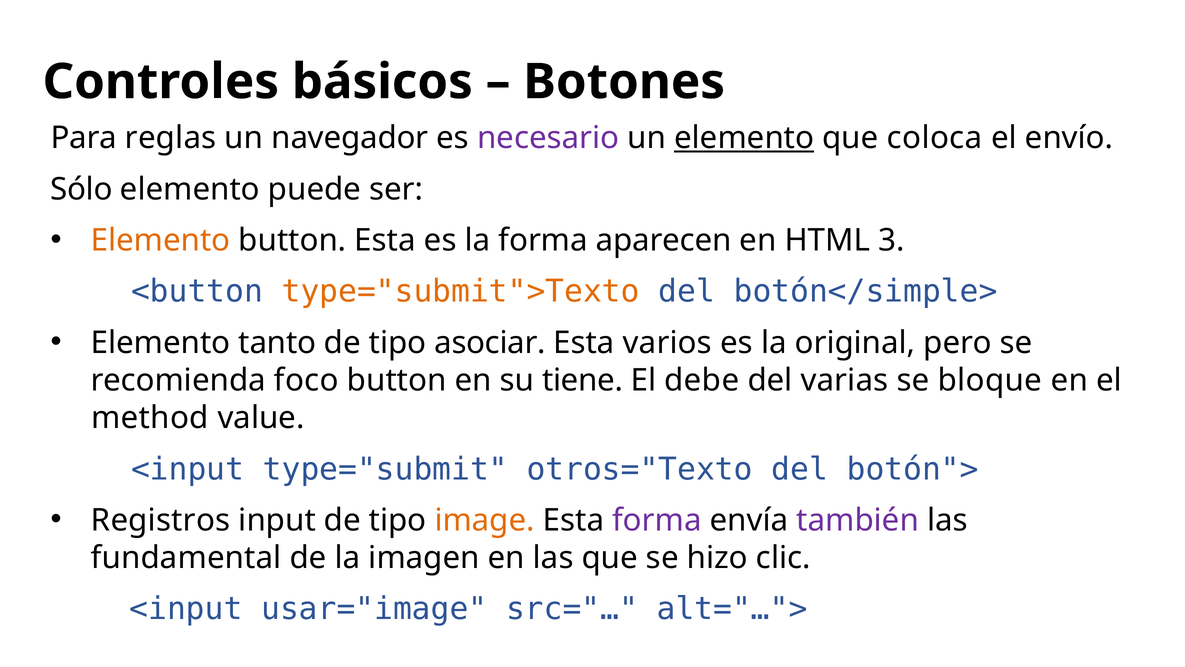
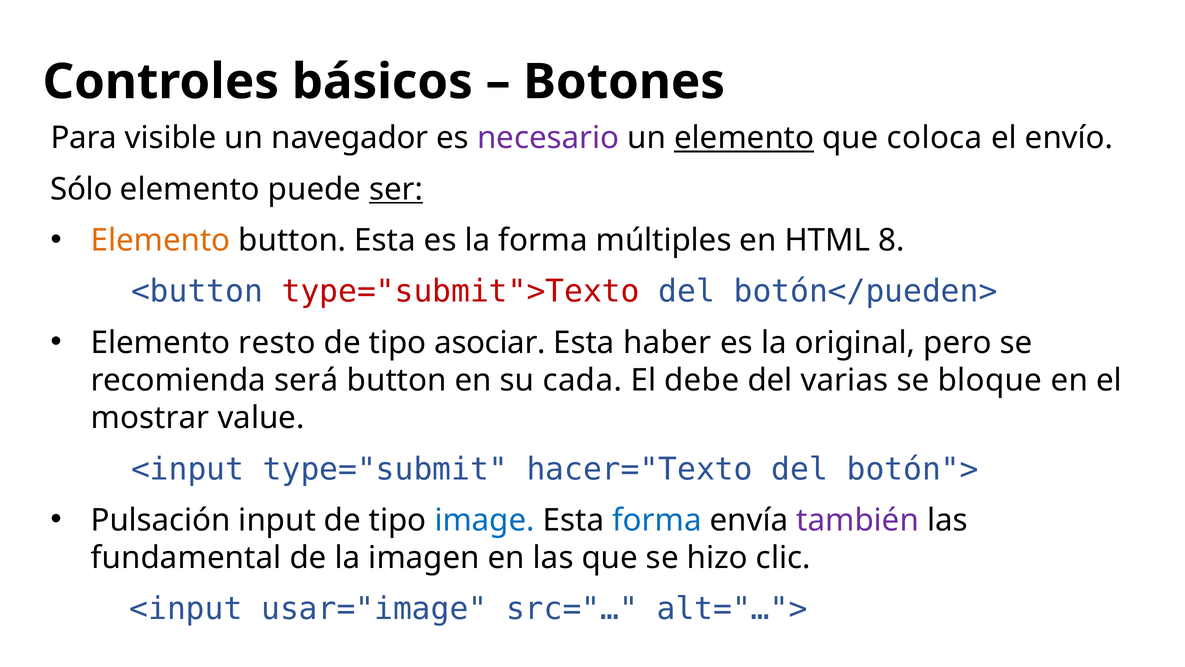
reglas: reglas -> visible
ser underline: none -> present
aparecen: aparecen -> múltiples
3: 3 -> 8
type="submit">Texto colour: orange -> red
botón</simple>: botón</simple> -> botón</pueden>
tanto: tanto -> resto
varios: varios -> haber
foco: foco -> será
tiene: tiene -> cada
method: method -> mostrar
otros="Texto: otros="Texto -> hacer="Texto
Registros: Registros -> Pulsación
image colour: orange -> blue
forma at (657, 520) colour: purple -> blue
